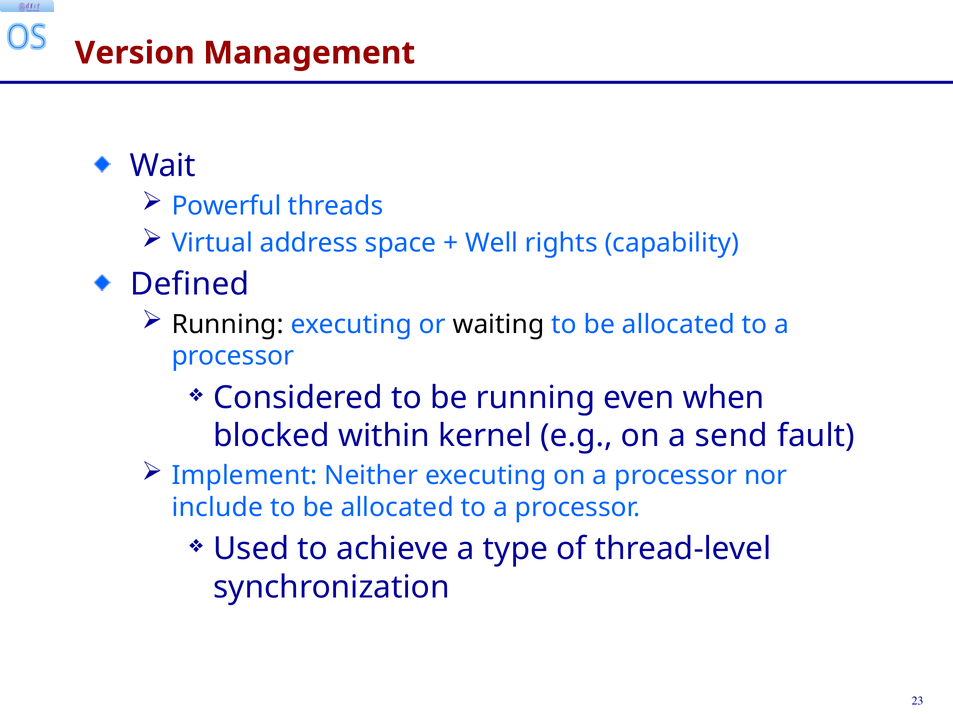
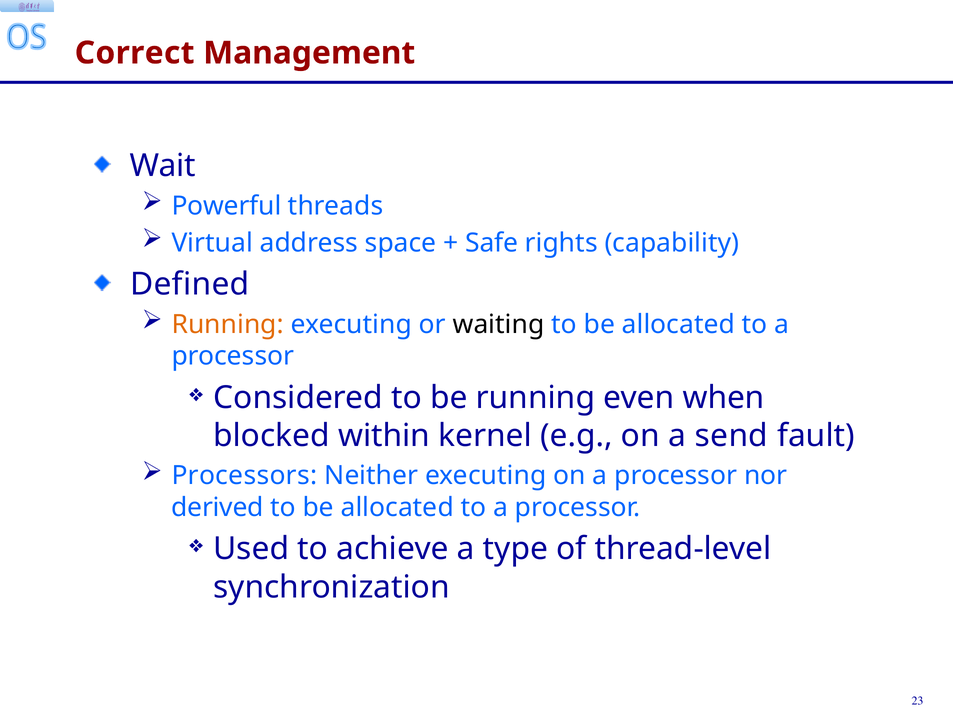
Version: Version -> Correct
Well: Well -> Safe
Running at (228, 325) colour: black -> orange
Implement: Implement -> Processors
include: include -> derived
